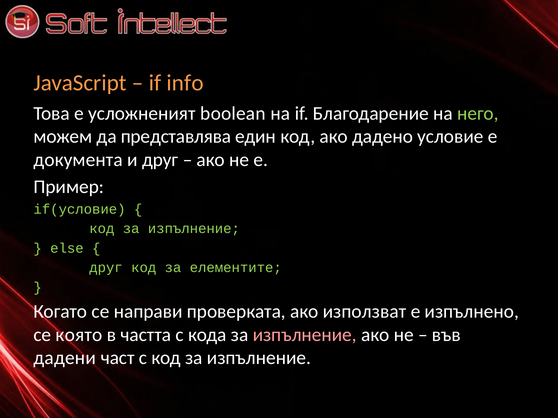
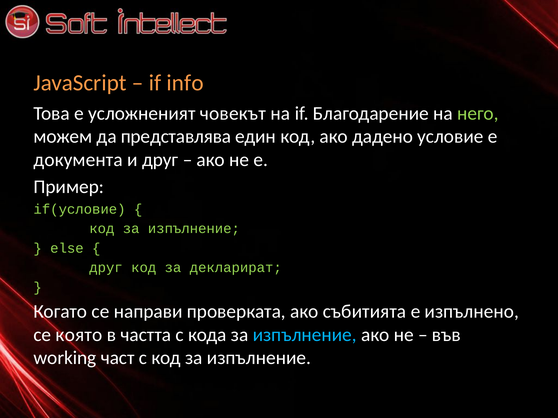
boolean: boolean -> човекът
елементите: елементите -> декларират
използват: използват -> събитията
изпълнение at (305, 335) colour: pink -> light blue
дадени: дадени -> working
